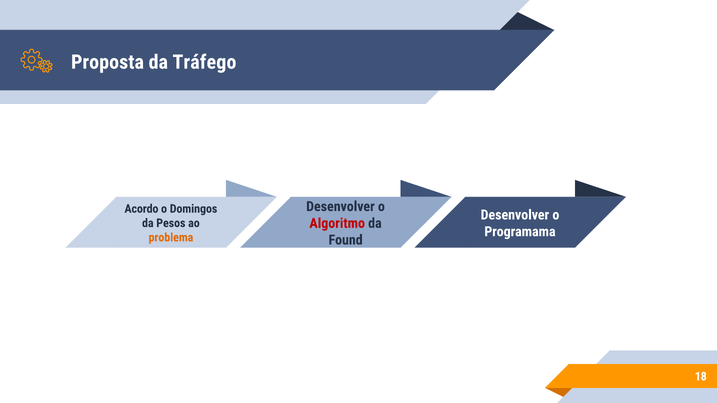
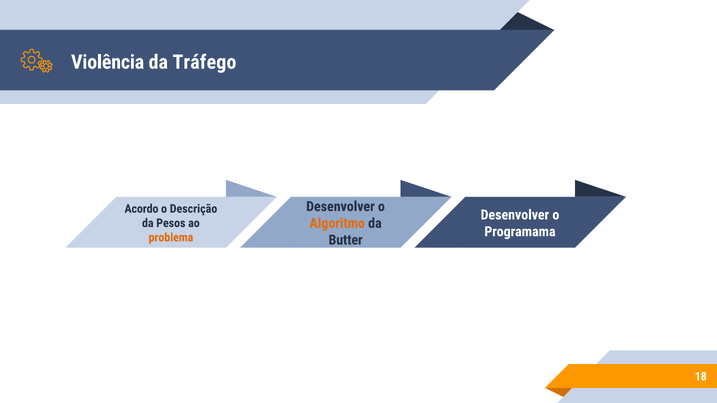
Proposta: Proposta -> Violência
Domingos: Domingos -> Descrição
Algoritmo colour: red -> orange
Found: Found -> Butter
